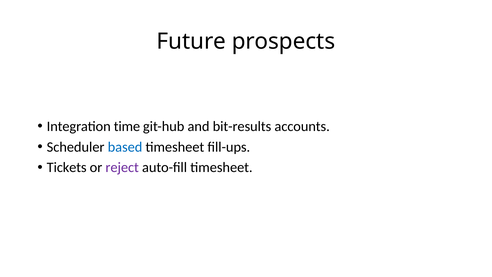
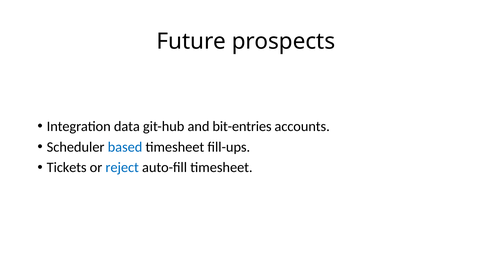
time: time -> data
bit-results: bit-results -> bit-entries
reject colour: purple -> blue
